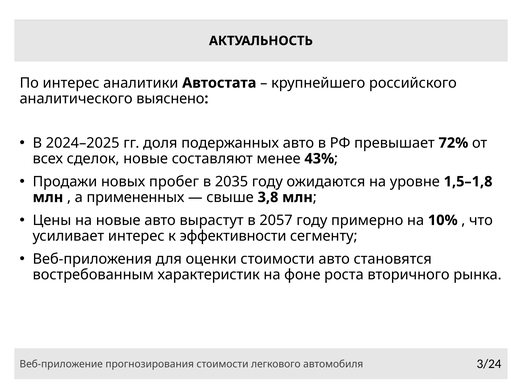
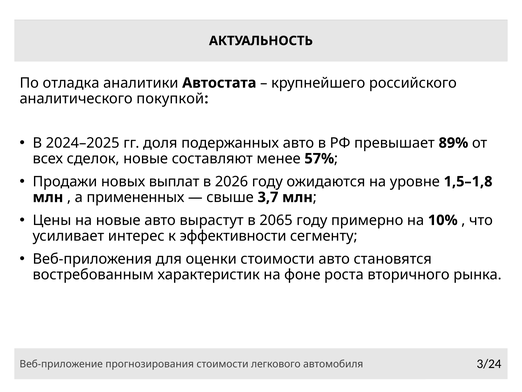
По интерес: интерес -> отладка
выяснено: выяснено -> покупкой
72%: 72% -> 89%
43%: 43% -> 57%
пробег: пробег -> выплат
2035: 2035 -> 2026
3,8: 3,8 -> 3,7
2057: 2057 -> 2065
